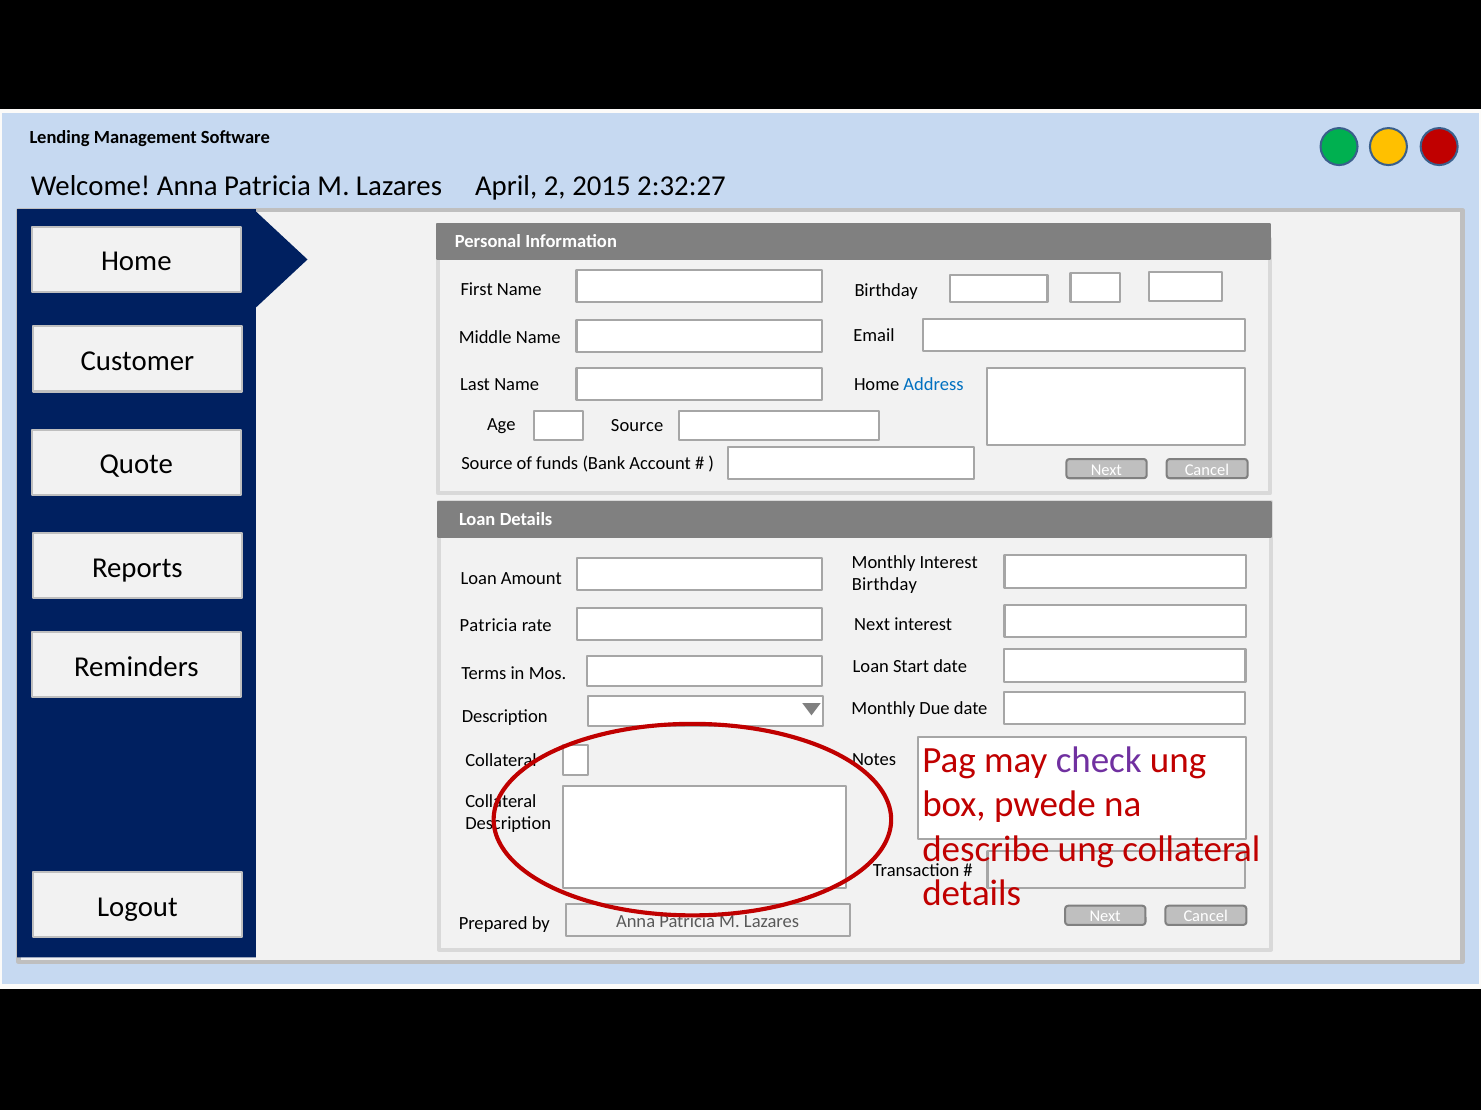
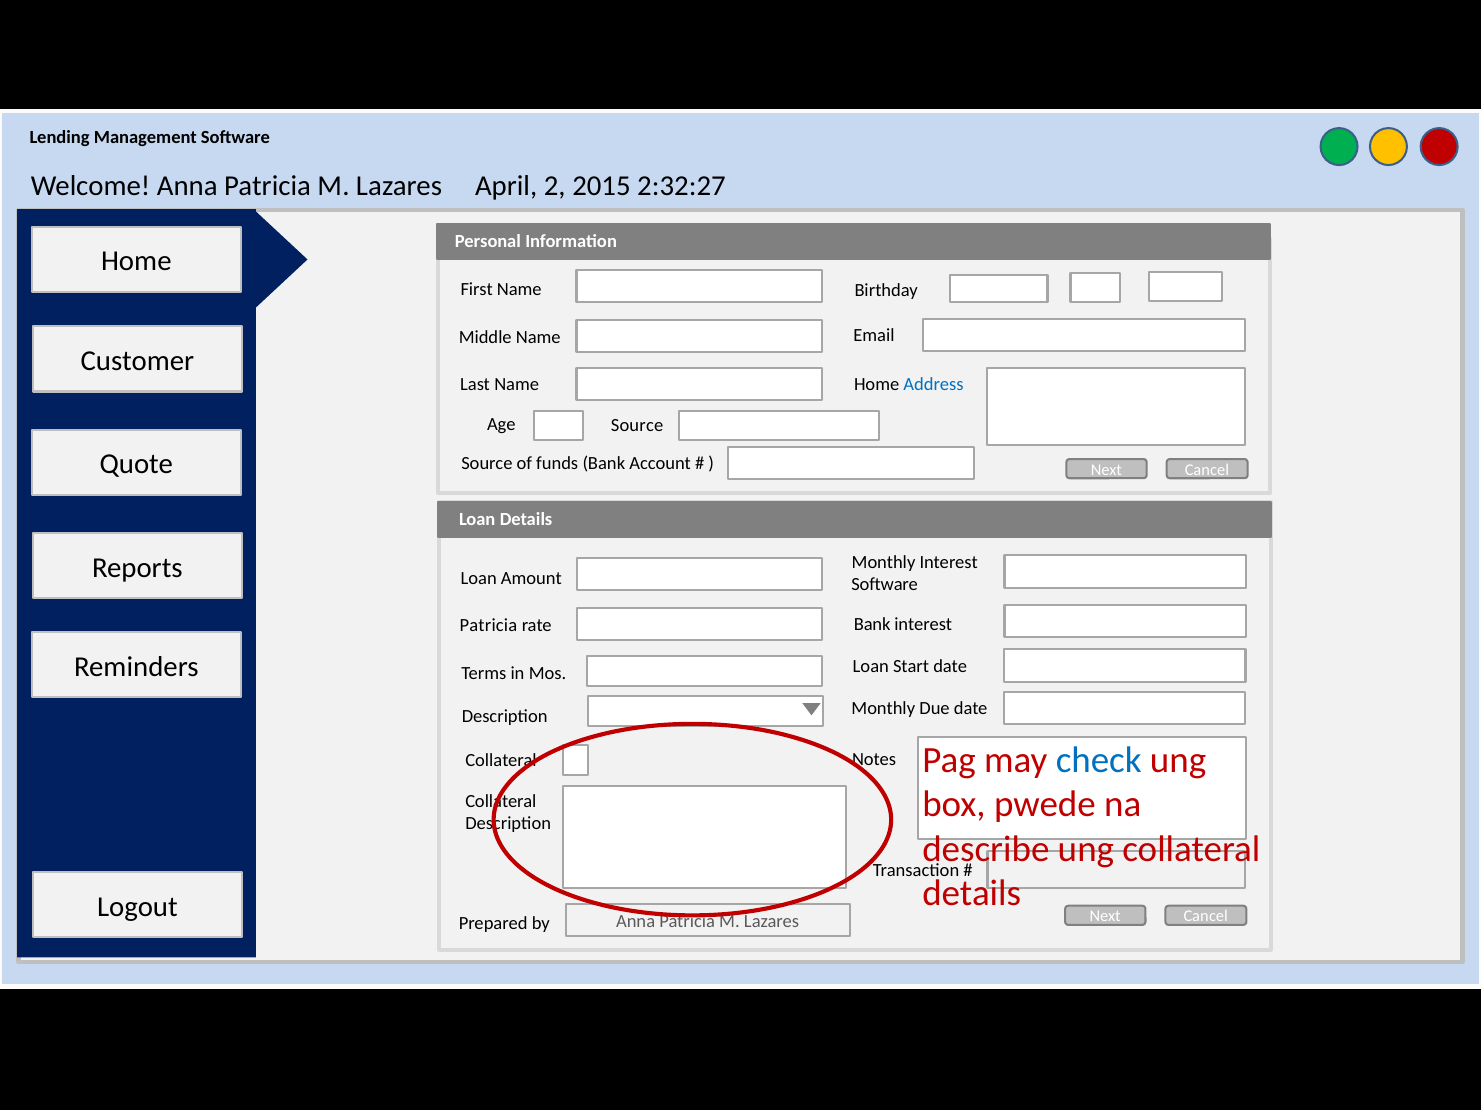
Birthday at (884, 585): Birthday -> Software
Next at (872, 625): Next -> Bank
check colour: purple -> blue
